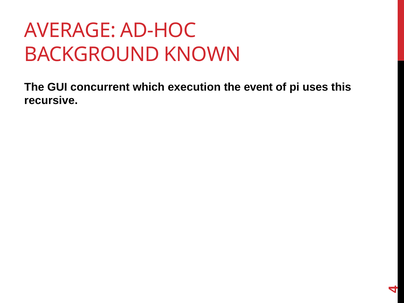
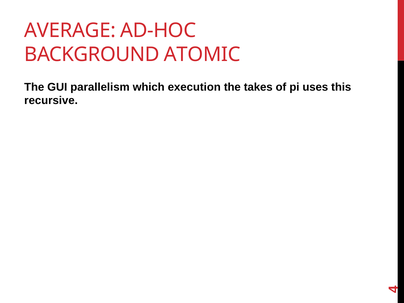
KNOWN: KNOWN -> ATOMIC
concurrent: concurrent -> parallelism
event: event -> takes
